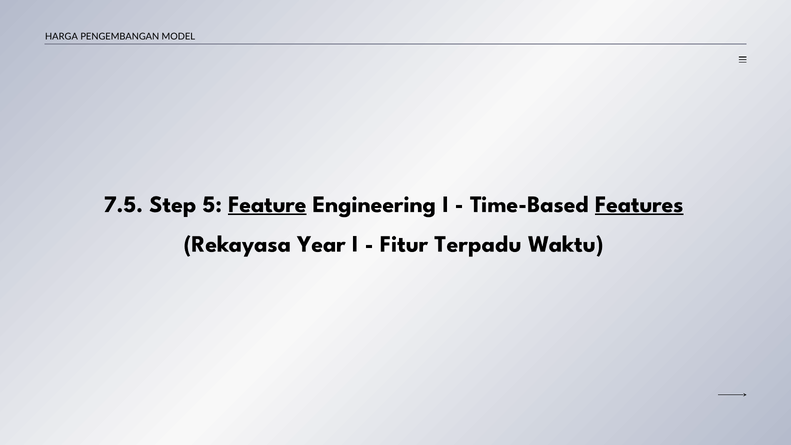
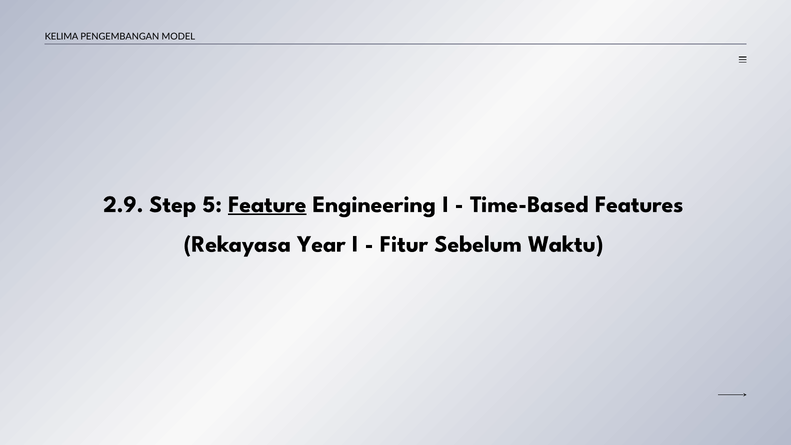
HARGA: HARGA -> KELIMA
7.5: 7.5 -> 2.9
Features underline: present -> none
Terpadu: Terpadu -> Sebelum
